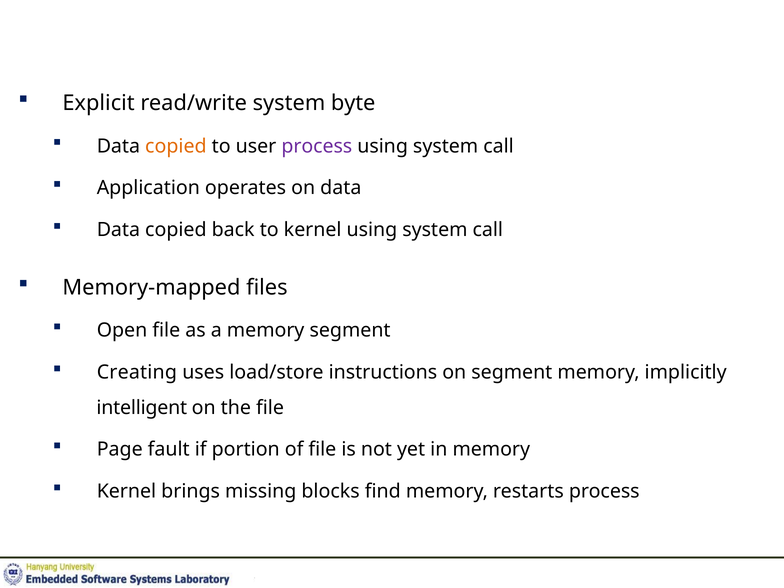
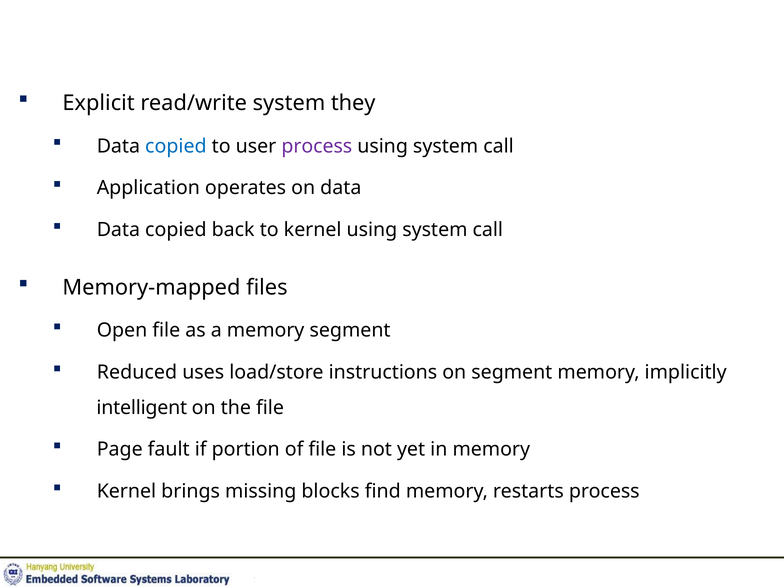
byte: byte -> they
copied at (176, 146) colour: orange -> blue
Creating: Creating -> Reduced
